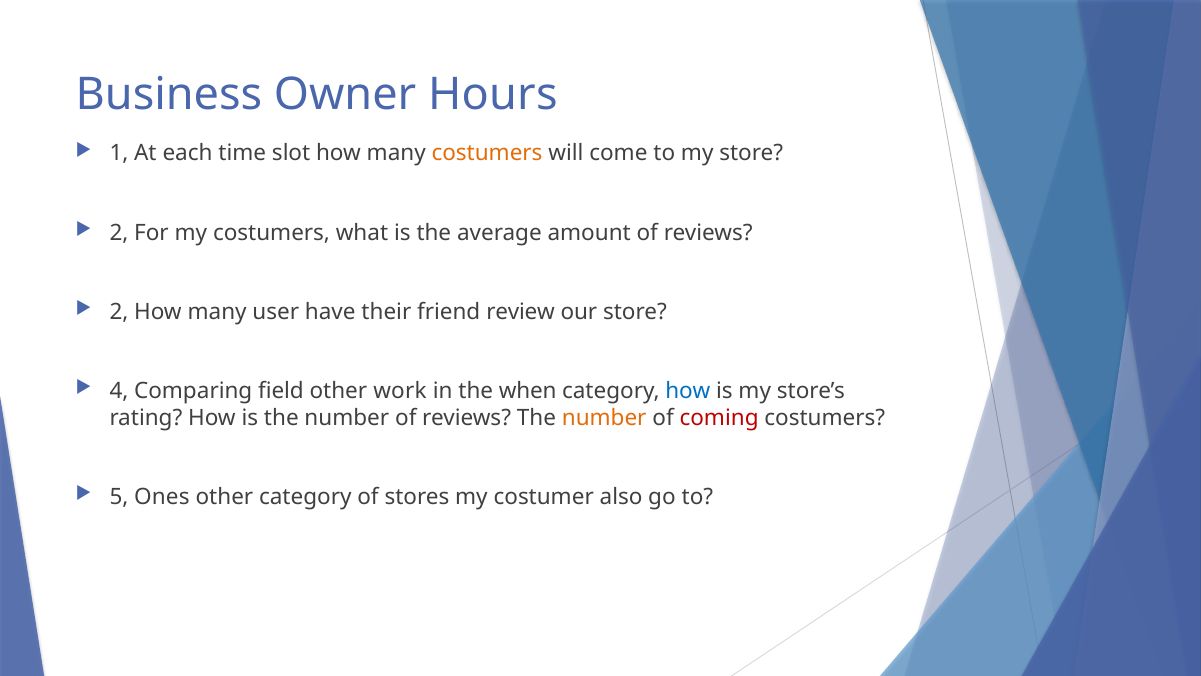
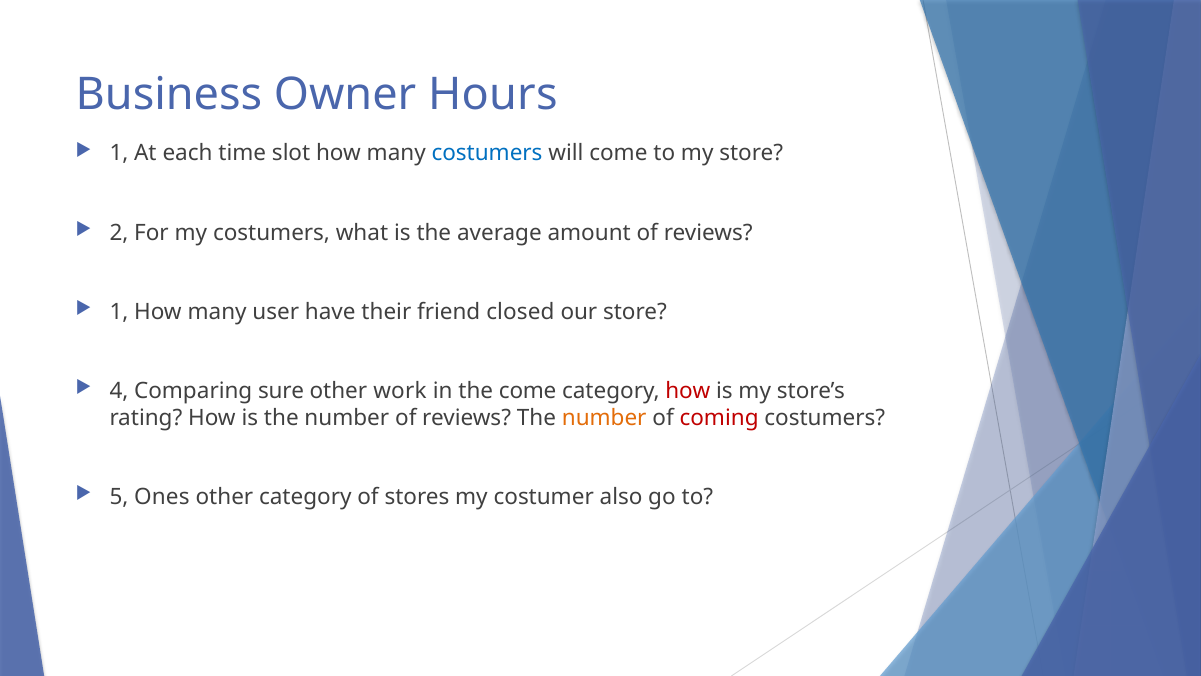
costumers at (487, 153) colour: orange -> blue
2 at (119, 312): 2 -> 1
review: review -> closed
field: field -> sure
the when: when -> come
how at (688, 391) colour: blue -> red
